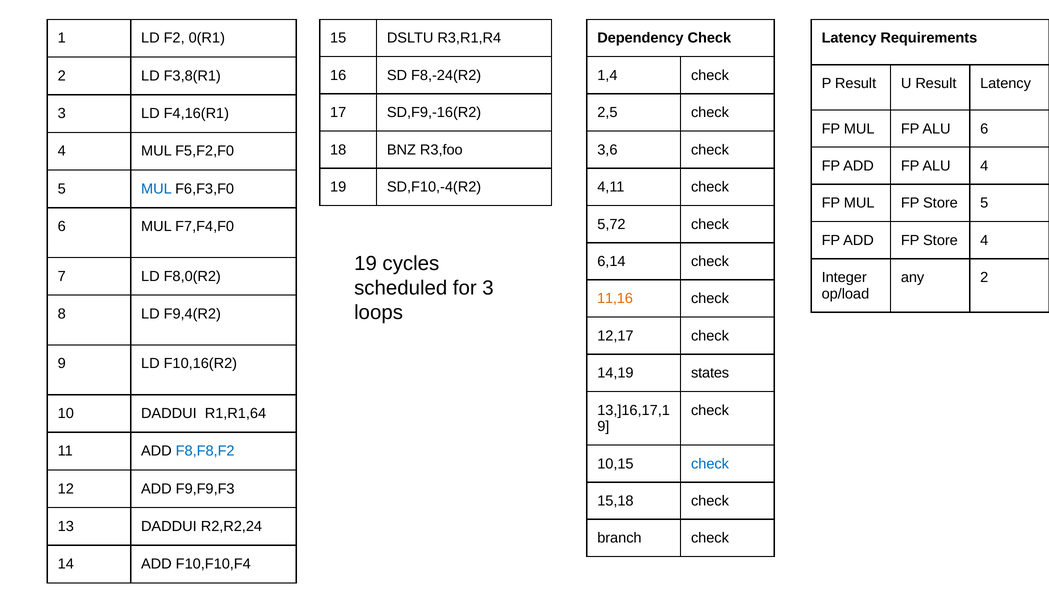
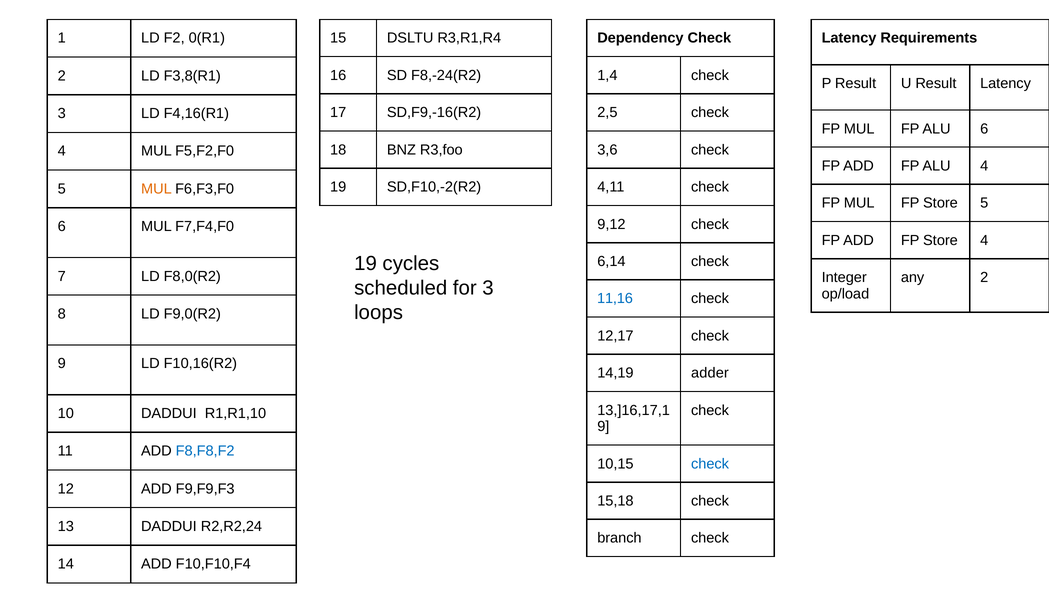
SD,F10,-4(R2: SD,F10,-4(R2 -> SD,F10,-2(R2
MUL at (156, 189) colour: blue -> orange
5,72: 5,72 -> 9,12
11,16 colour: orange -> blue
F9,4(R2: F9,4(R2 -> F9,0(R2
states: states -> adder
R1,R1,64: R1,R1,64 -> R1,R1,10
